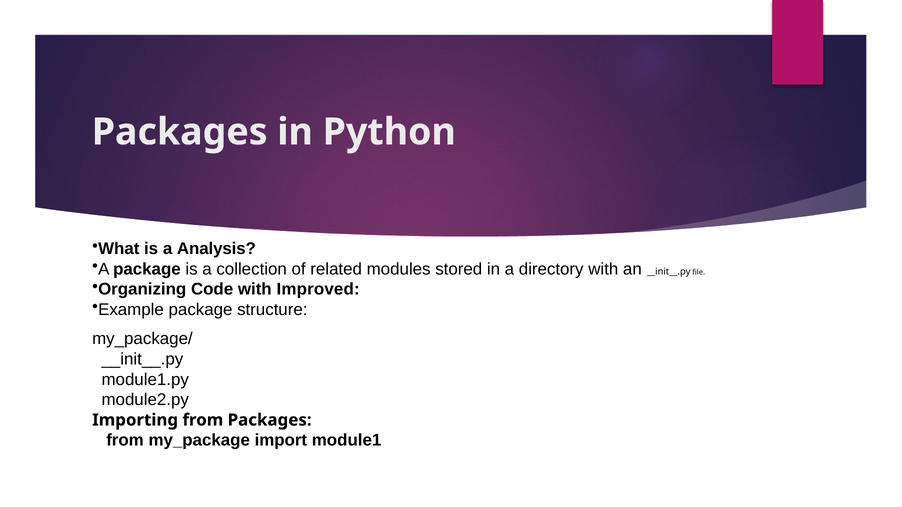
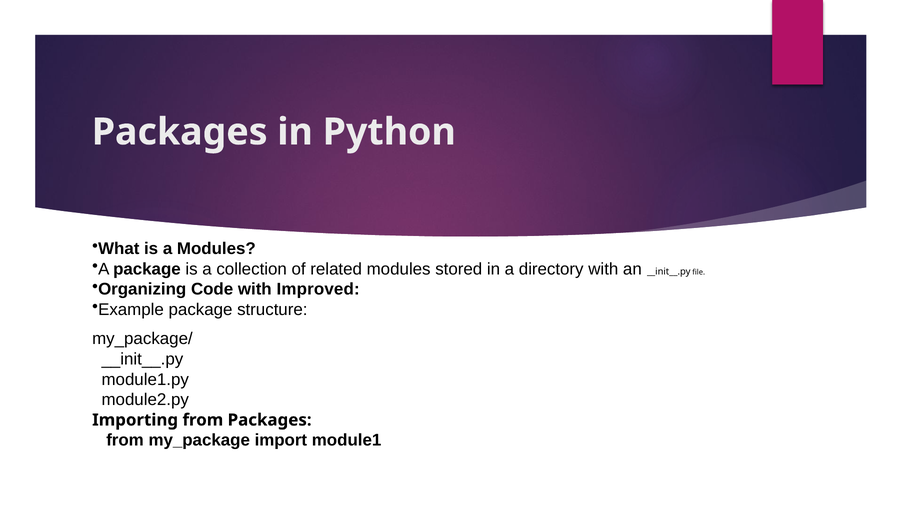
a Analysis: Analysis -> Modules
